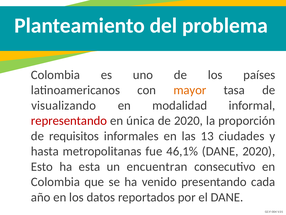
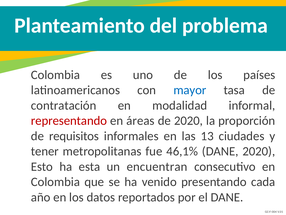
mayor colour: orange -> blue
visualizando: visualizando -> contratación
única: única -> áreas
hasta: hasta -> tener
